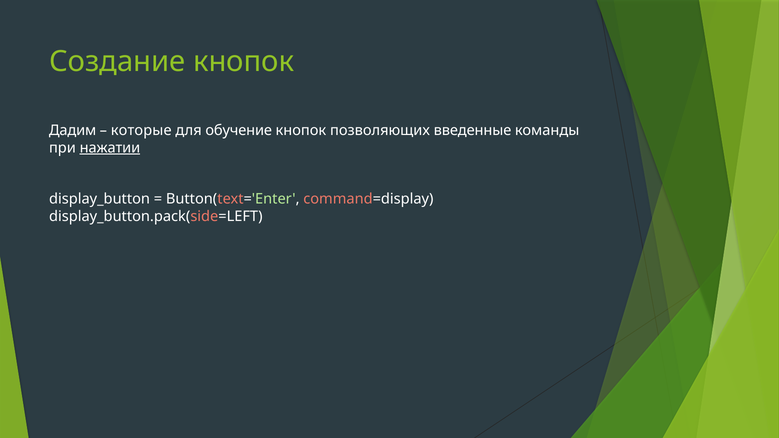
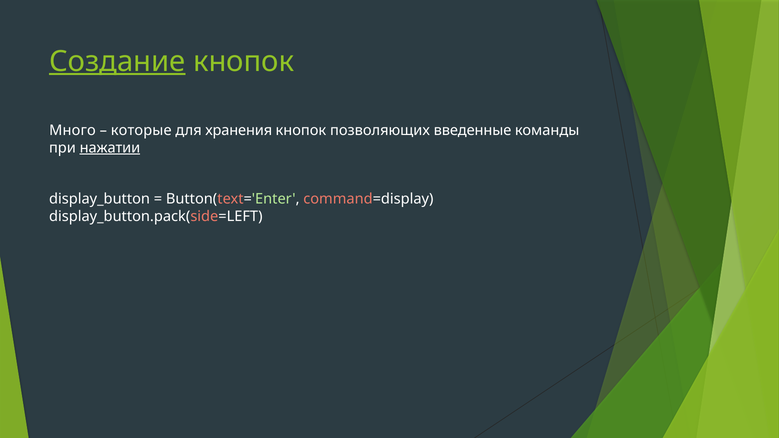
Создание underline: none -> present
Дадим: Дадим -> Много
обучение: обучение -> хранения
